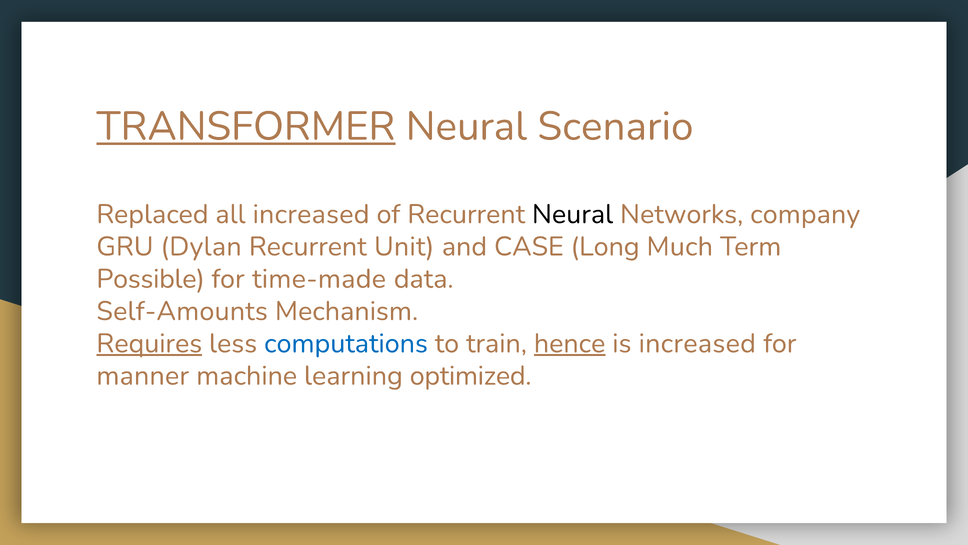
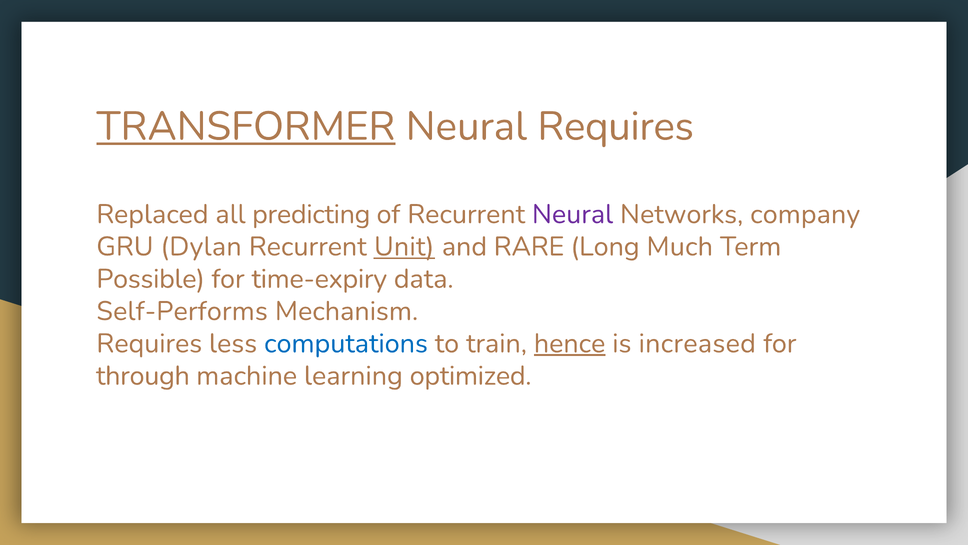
Neural Scenario: Scenario -> Requires
all increased: increased -> predicting
Neural at (573, 214) colour: black -> purple
Unit underline: none -> present
CASE: CASE -> RARE
time-made: time-made -> time-expiry
Self-Amounts: Self-Amounts -> Self-Performs
Requires at (149, 343) underline: present -> none
manner: manner -> through
